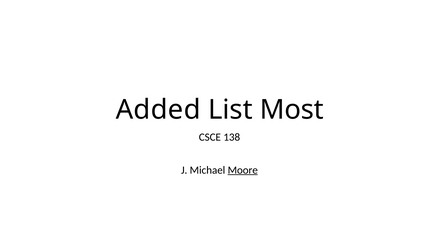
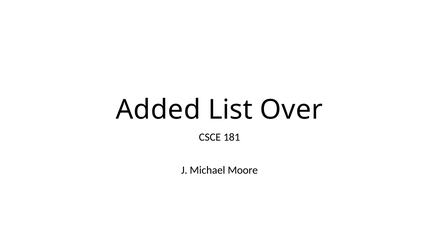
Most: Most -> Over
138: 138 -> 181
Moore underline: present -> none
